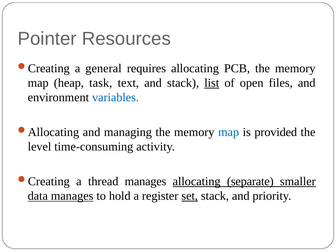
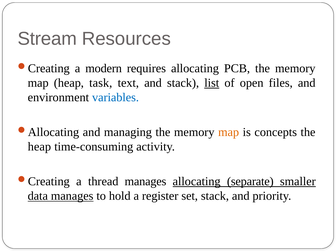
Pointer: Pointer -> Stream
general: general -> modern
map at (229, 132) colour: blue -> orange
provided: provided -> concepts
level at (39, 147): level -> heap
set underline: present -> none
